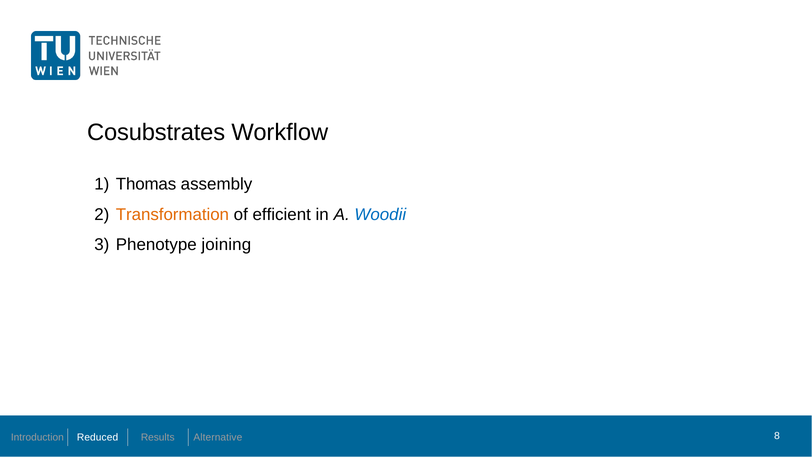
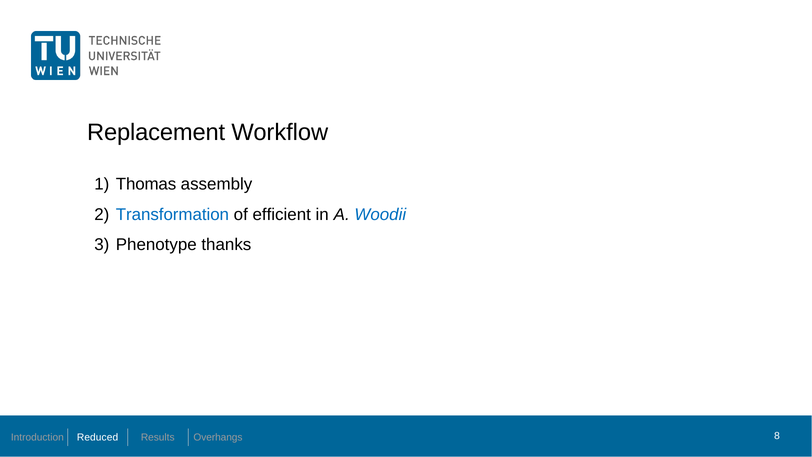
Cosubstrates: Cosubstrates -> Replacement
Transformation colour: orange -> blue
joining: joining -> thanks
Alternative: Alternative -> Overhangs
